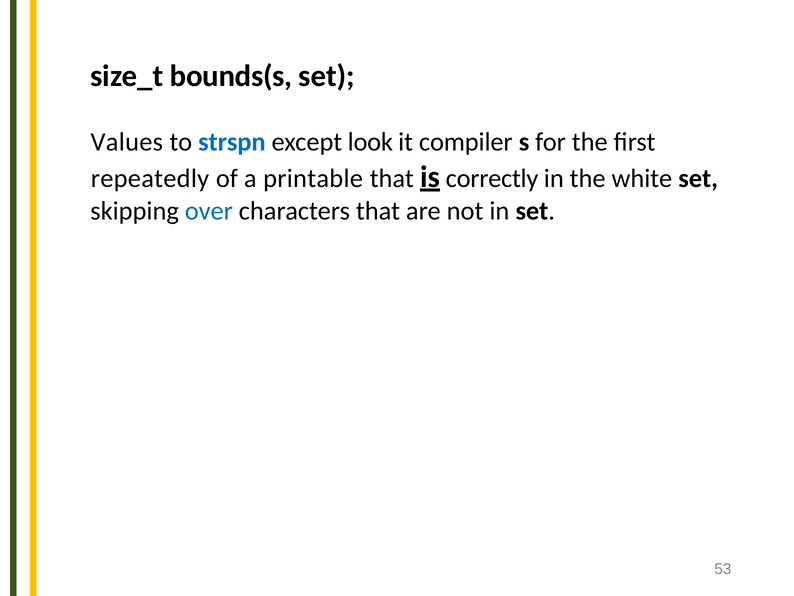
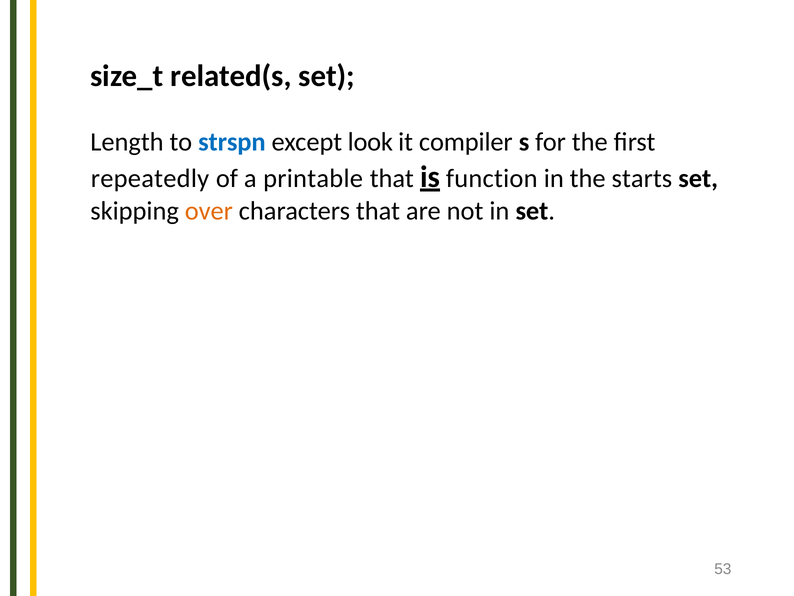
bounds(s: bounds(s -> related(s
Values: Values -> Length
correctly: correctly -> function
white: white -> starts
over colour: blue -> orange
